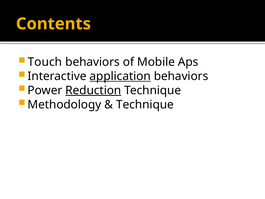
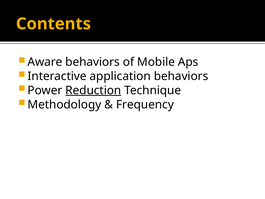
Touch: Touch -> Aware
application underline: present -> none
Technique at (145, 104): Technique -> Frequency
